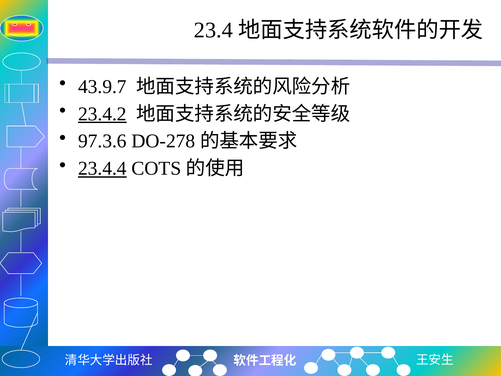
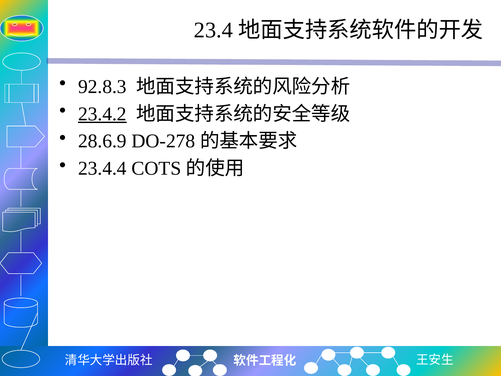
43.9.7: 43.9.7 -> 92.8.3
97.3.6: 97.3.6 -> 28.6.9
23.4.4 underline: present -> none
